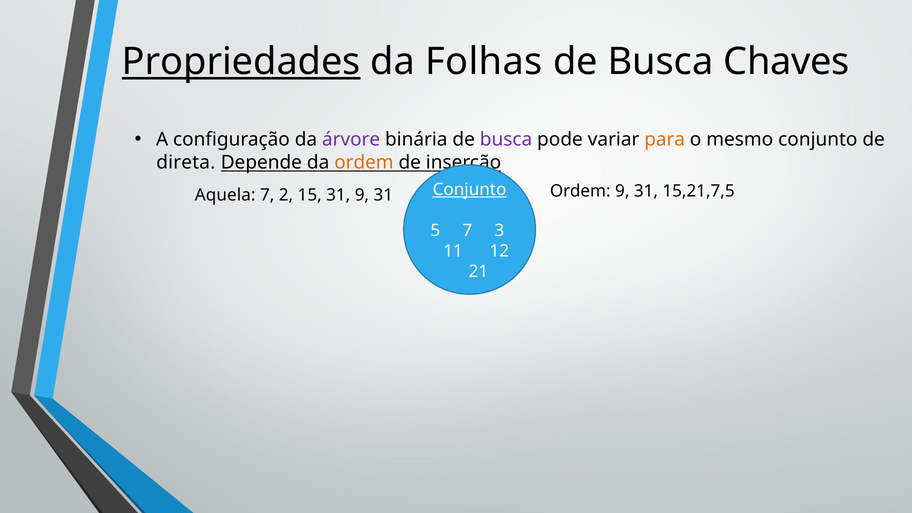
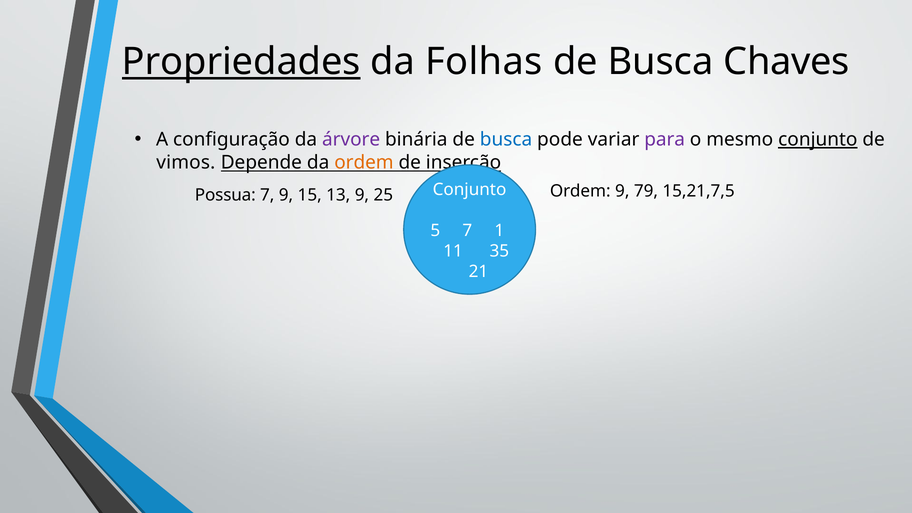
busca at (506, 140) colour: purple -> blue
para colour: orange -> purple
conjunto at (818, 140) underline: none -> present
direta: direta -> vimos
Conjunto at (470, 190) underline: present -> none
Aquela: Aquela -> Possua
7 2: 2 -> 9
15 31: 31 -> 13
31 at (383, 195): 31 -> 25
Ordem 9 31: 31 -> 79
3: 3 -> 1
12: 12 -> 35
